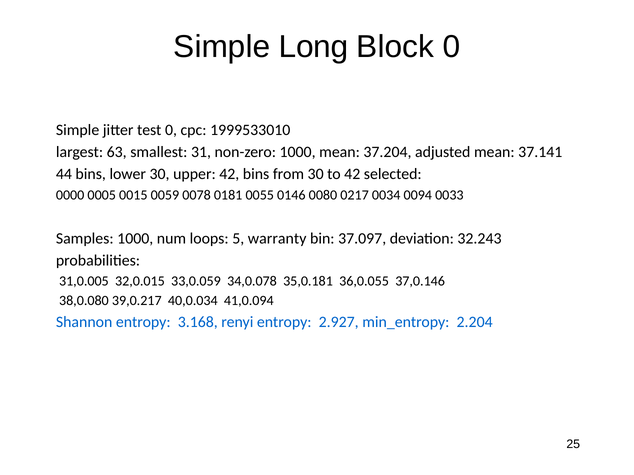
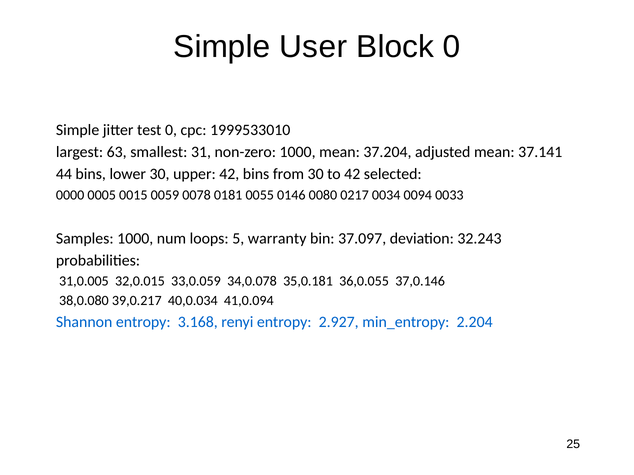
Long: Long -> User
